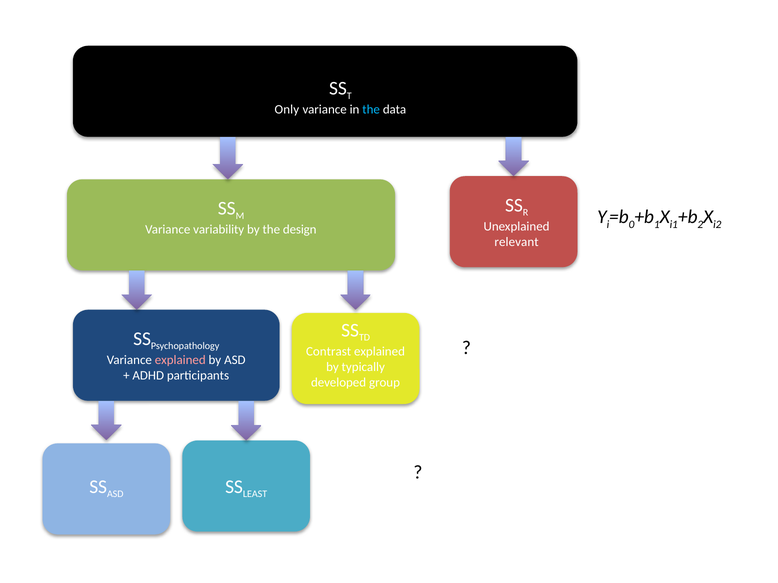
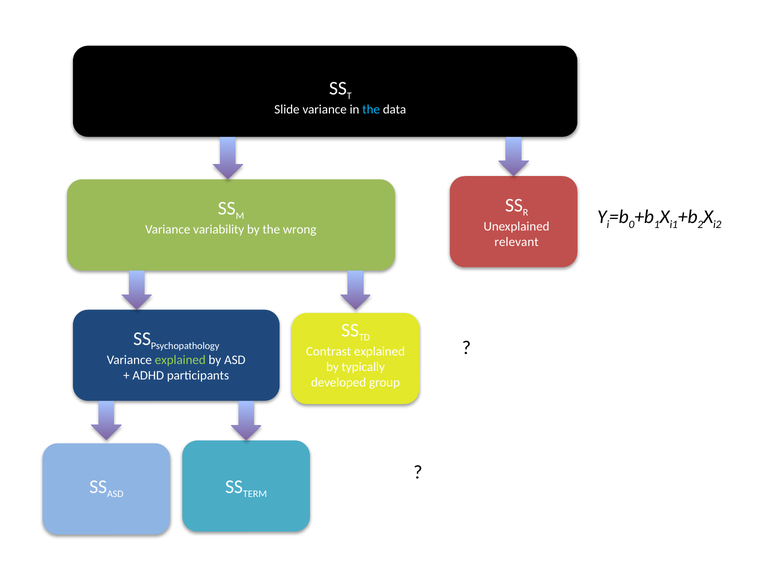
Only: Only -> Slide
design: design -> wrong
explained at (180, 360) colour: pink -> light green
LEAST: LEAST -> TERM
